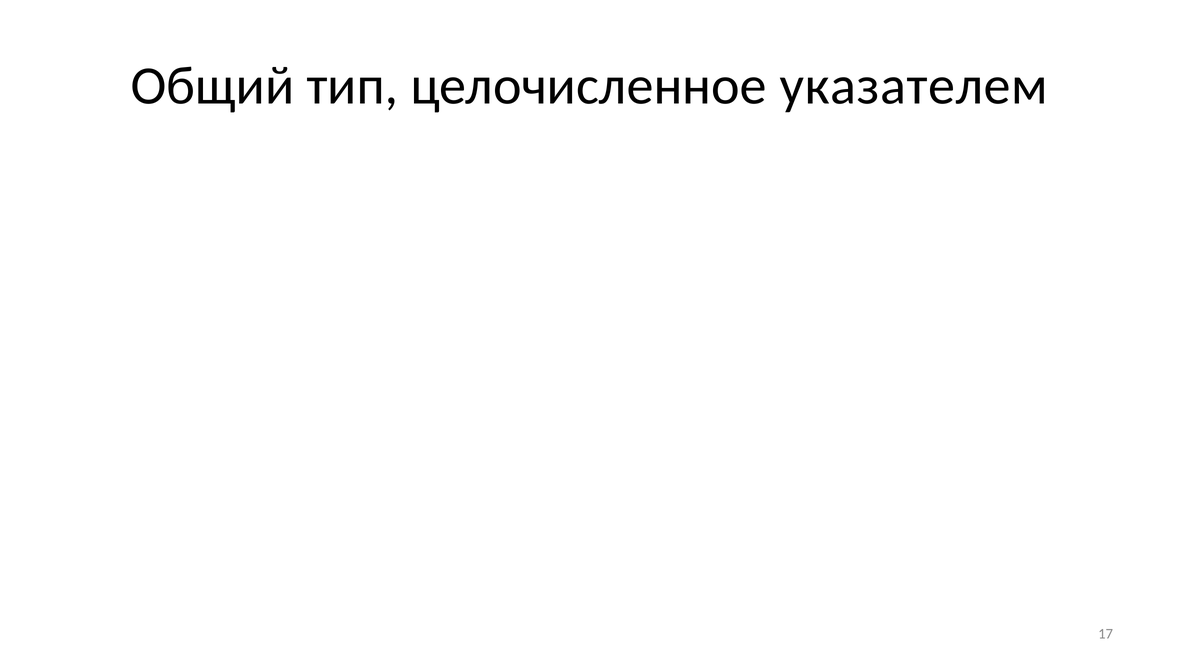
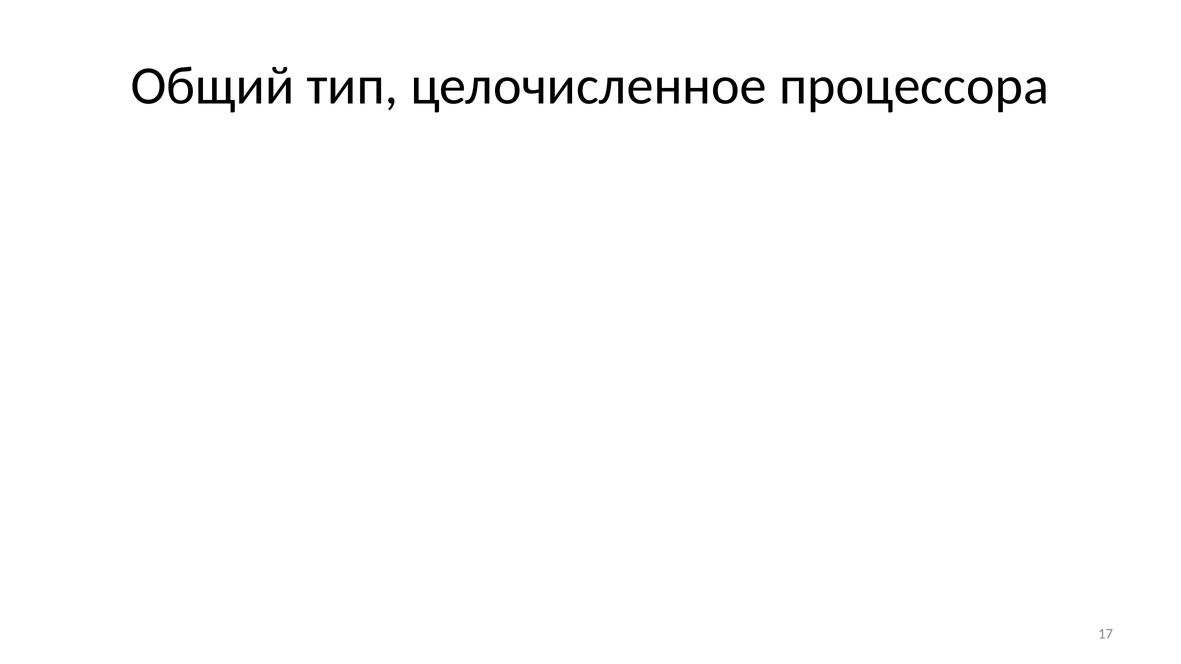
указателем: указателем -> процессора
